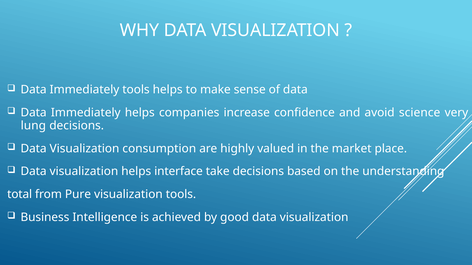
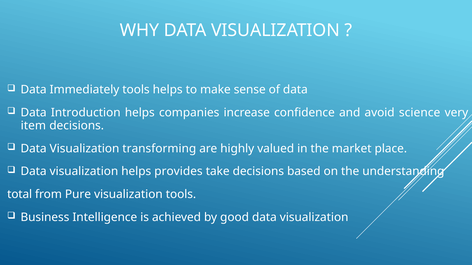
Immediately at (86, 113): Immediately -> Introduction
lung: lung -> item
consumption: consumption -> transforming
interface: interface -> provides
